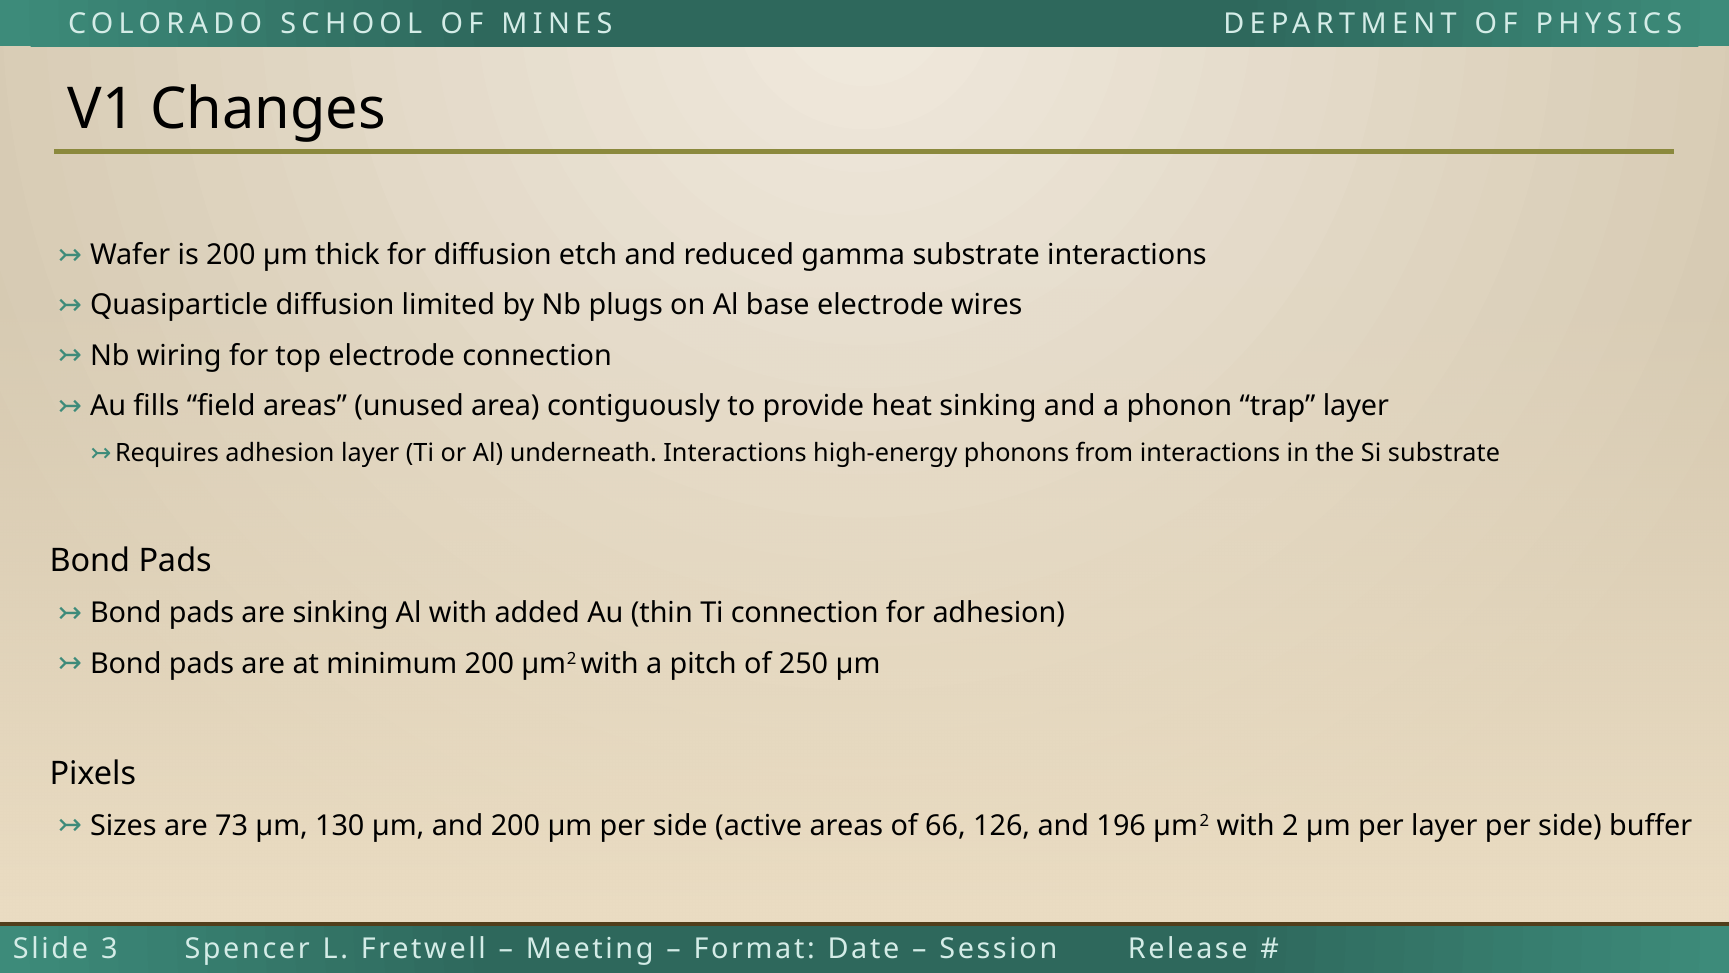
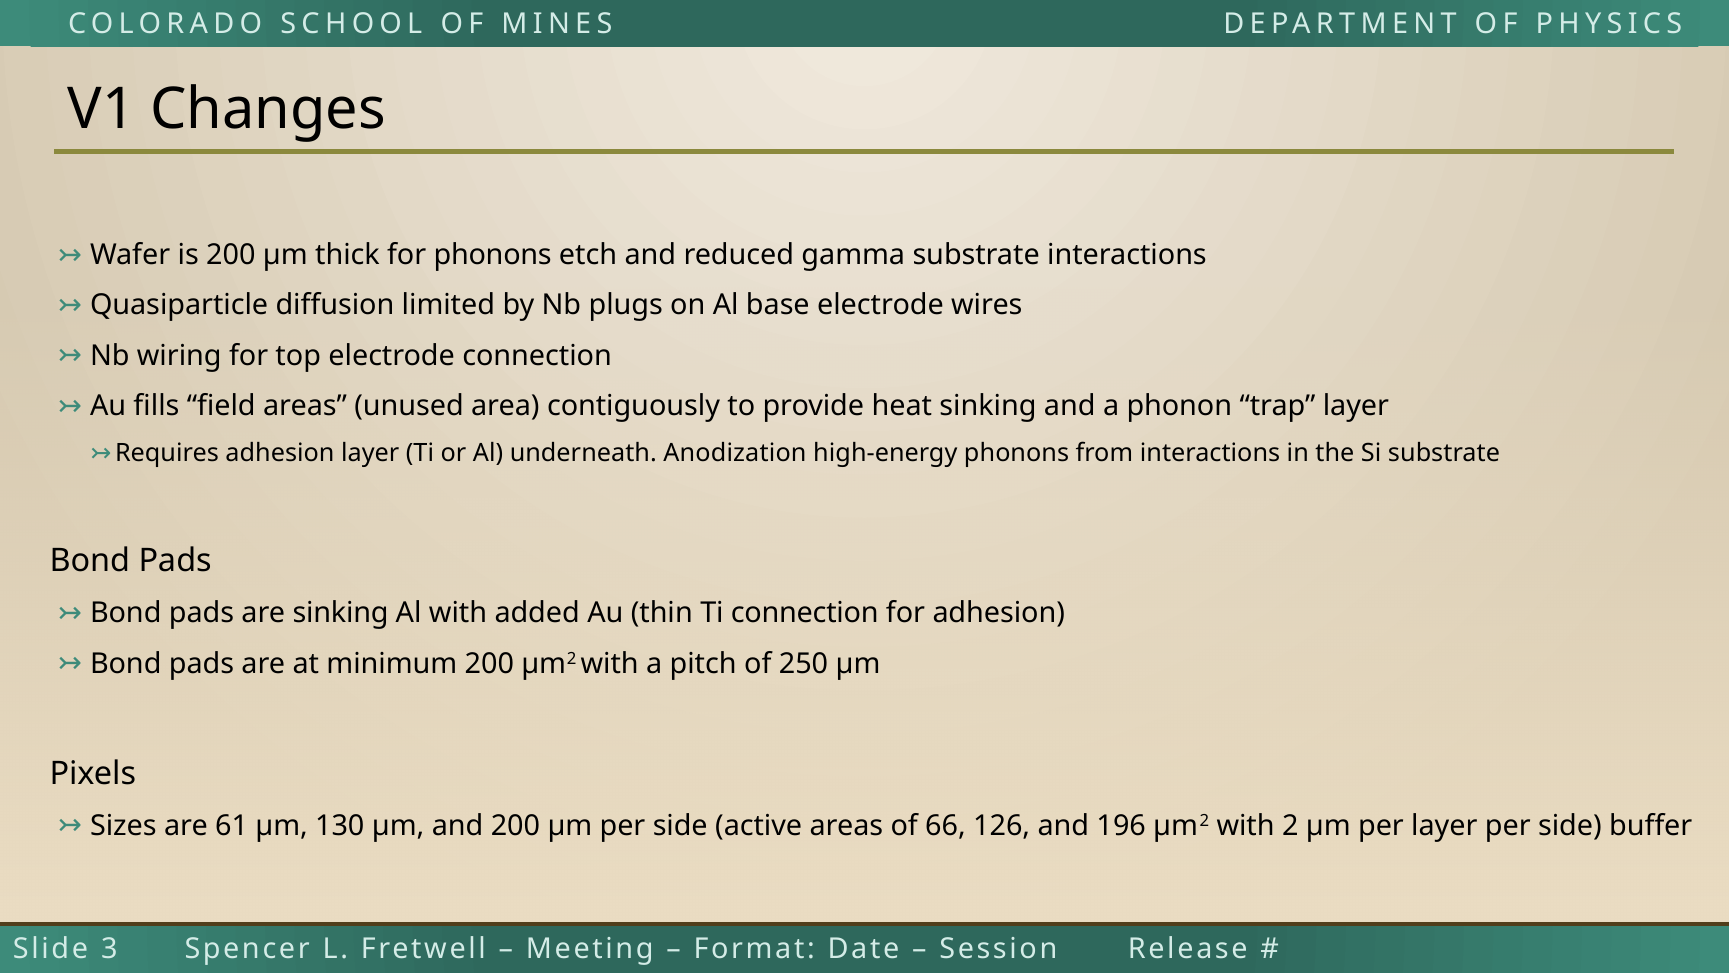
for diffusion: diffusion -> phonons
underneath Interactions: Interactions -> Anodization
73: 73 -> 61
